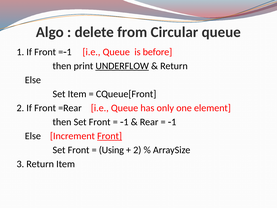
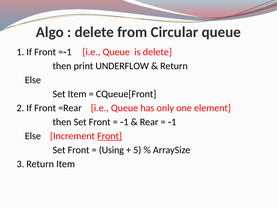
is before: before -> delete
UNDERFLOW underline: present -> none
2 at (137, 150): 2 -> 5
